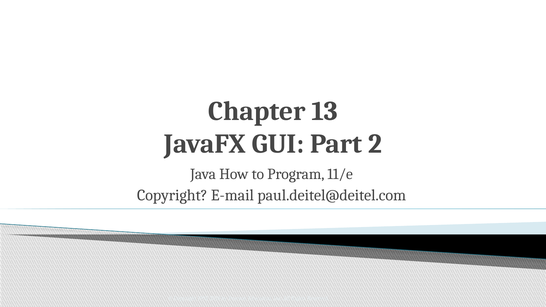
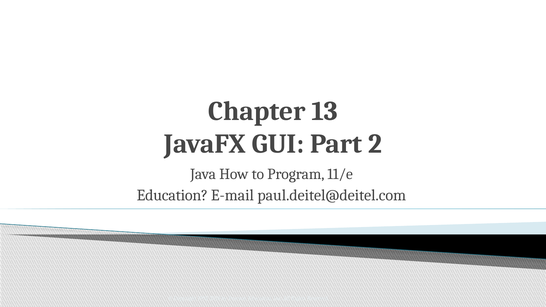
Copyright at (172, 195): Copyright -> Education
